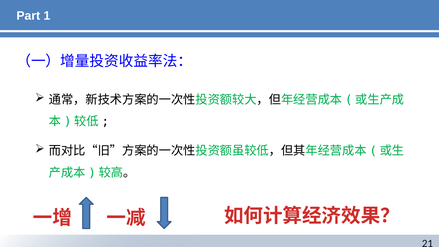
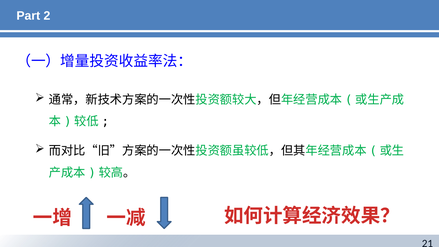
1: 1 -> 2
